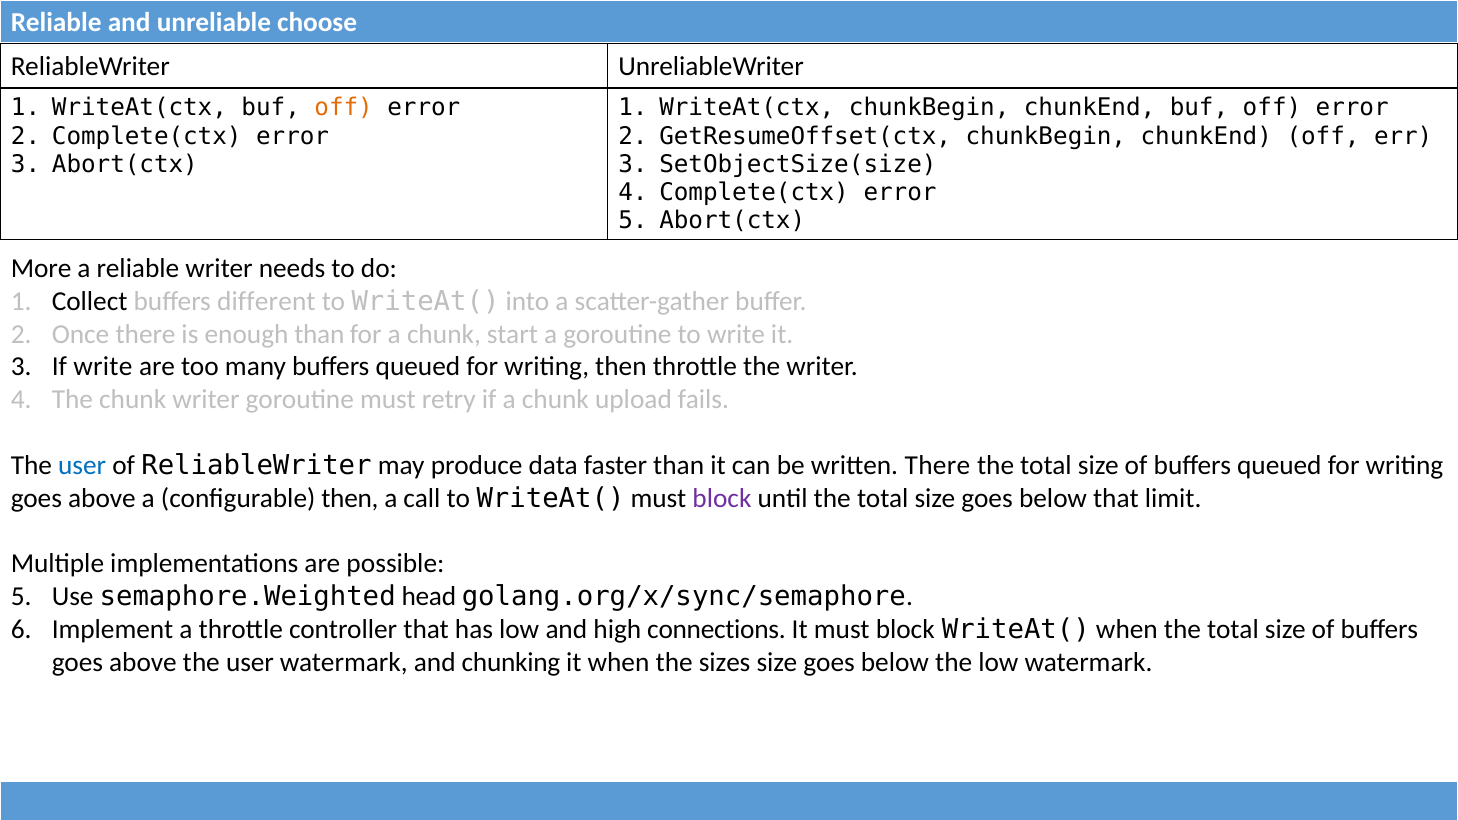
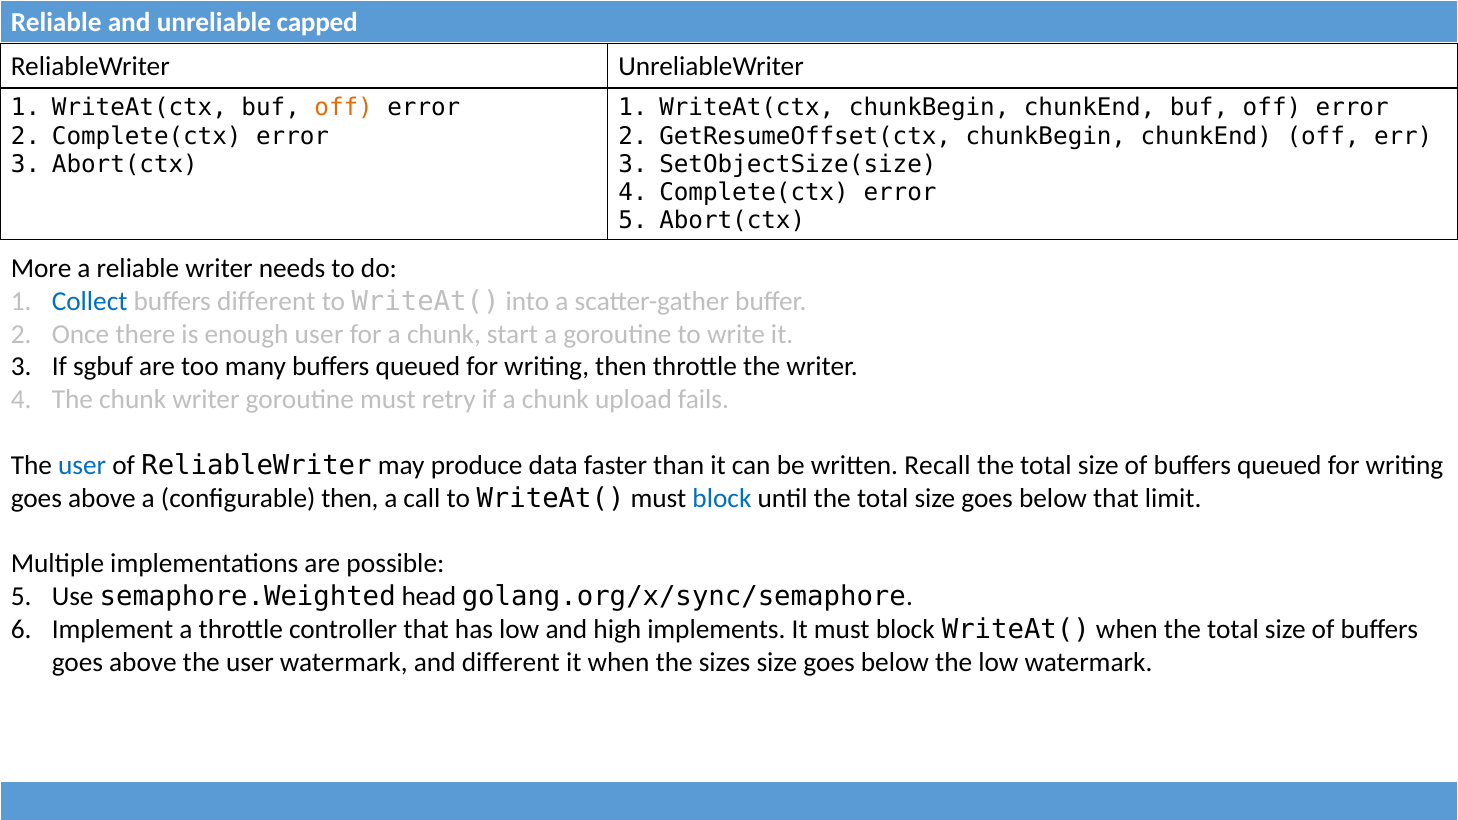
choose: choose -> capped
Collect colour: black -> blue
enough than: than -> user
If write: write -> sgbuf
written There: There -> Recall
block at (722, 498) colour: purple -> blue
connections: connections -> implements
and chunking: chunking -> different
